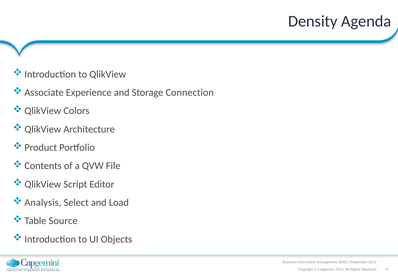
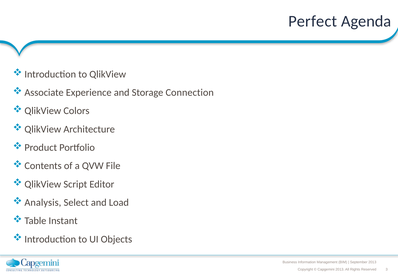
Density: Density -> Perfect
Source: Source -> Instant
